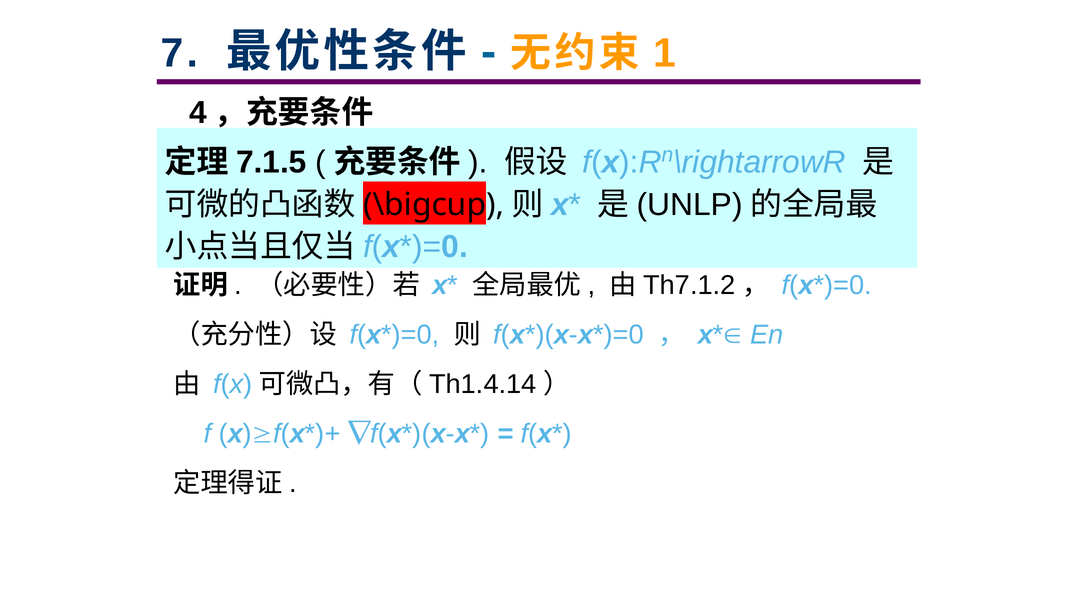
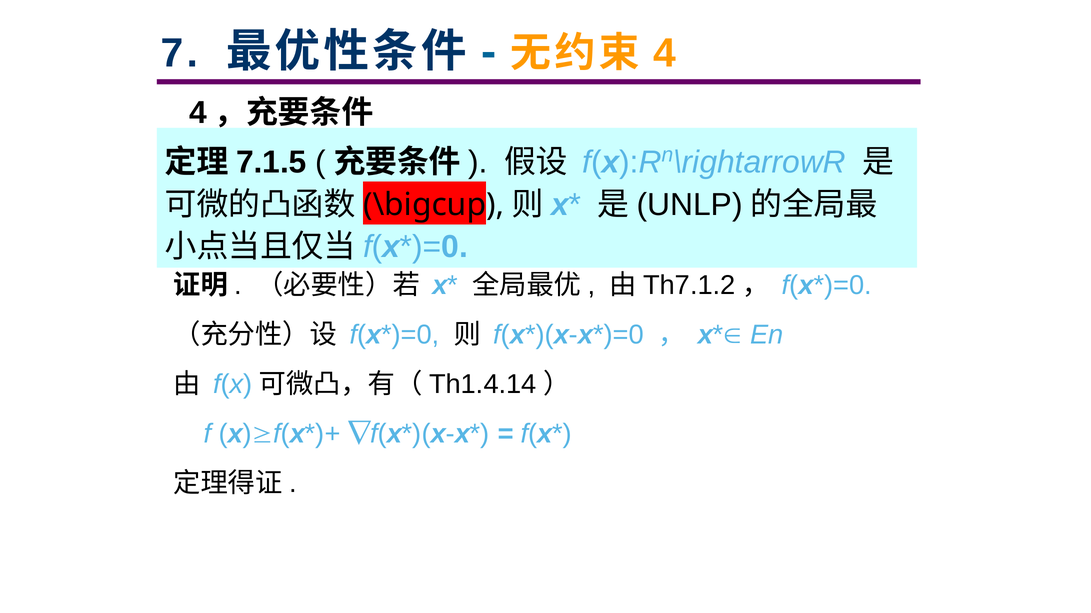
1 at (665, 53): 1 -> 4
